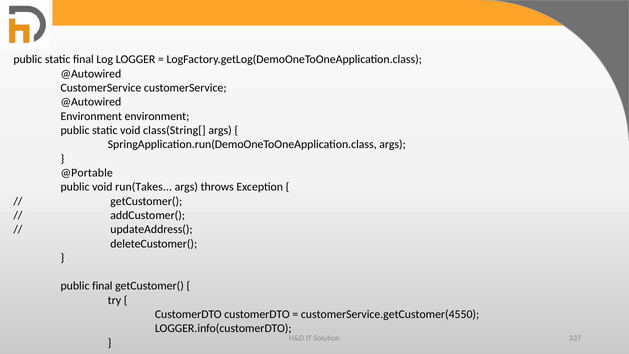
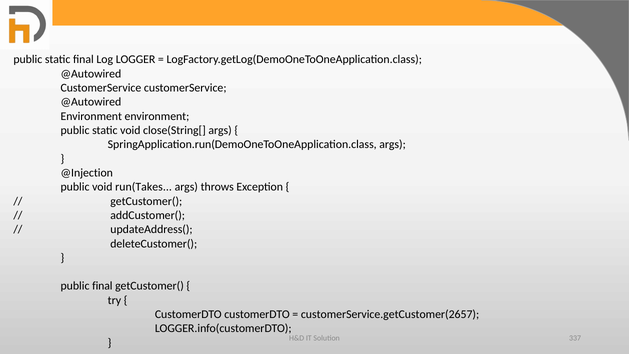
class(String[: class(String[ -> close(String[
@Portable: @Portable -> @Injection
customerService.getCustomer(4550: customerService.getCustomer(4550 -> customerService.getCustomer(2657
